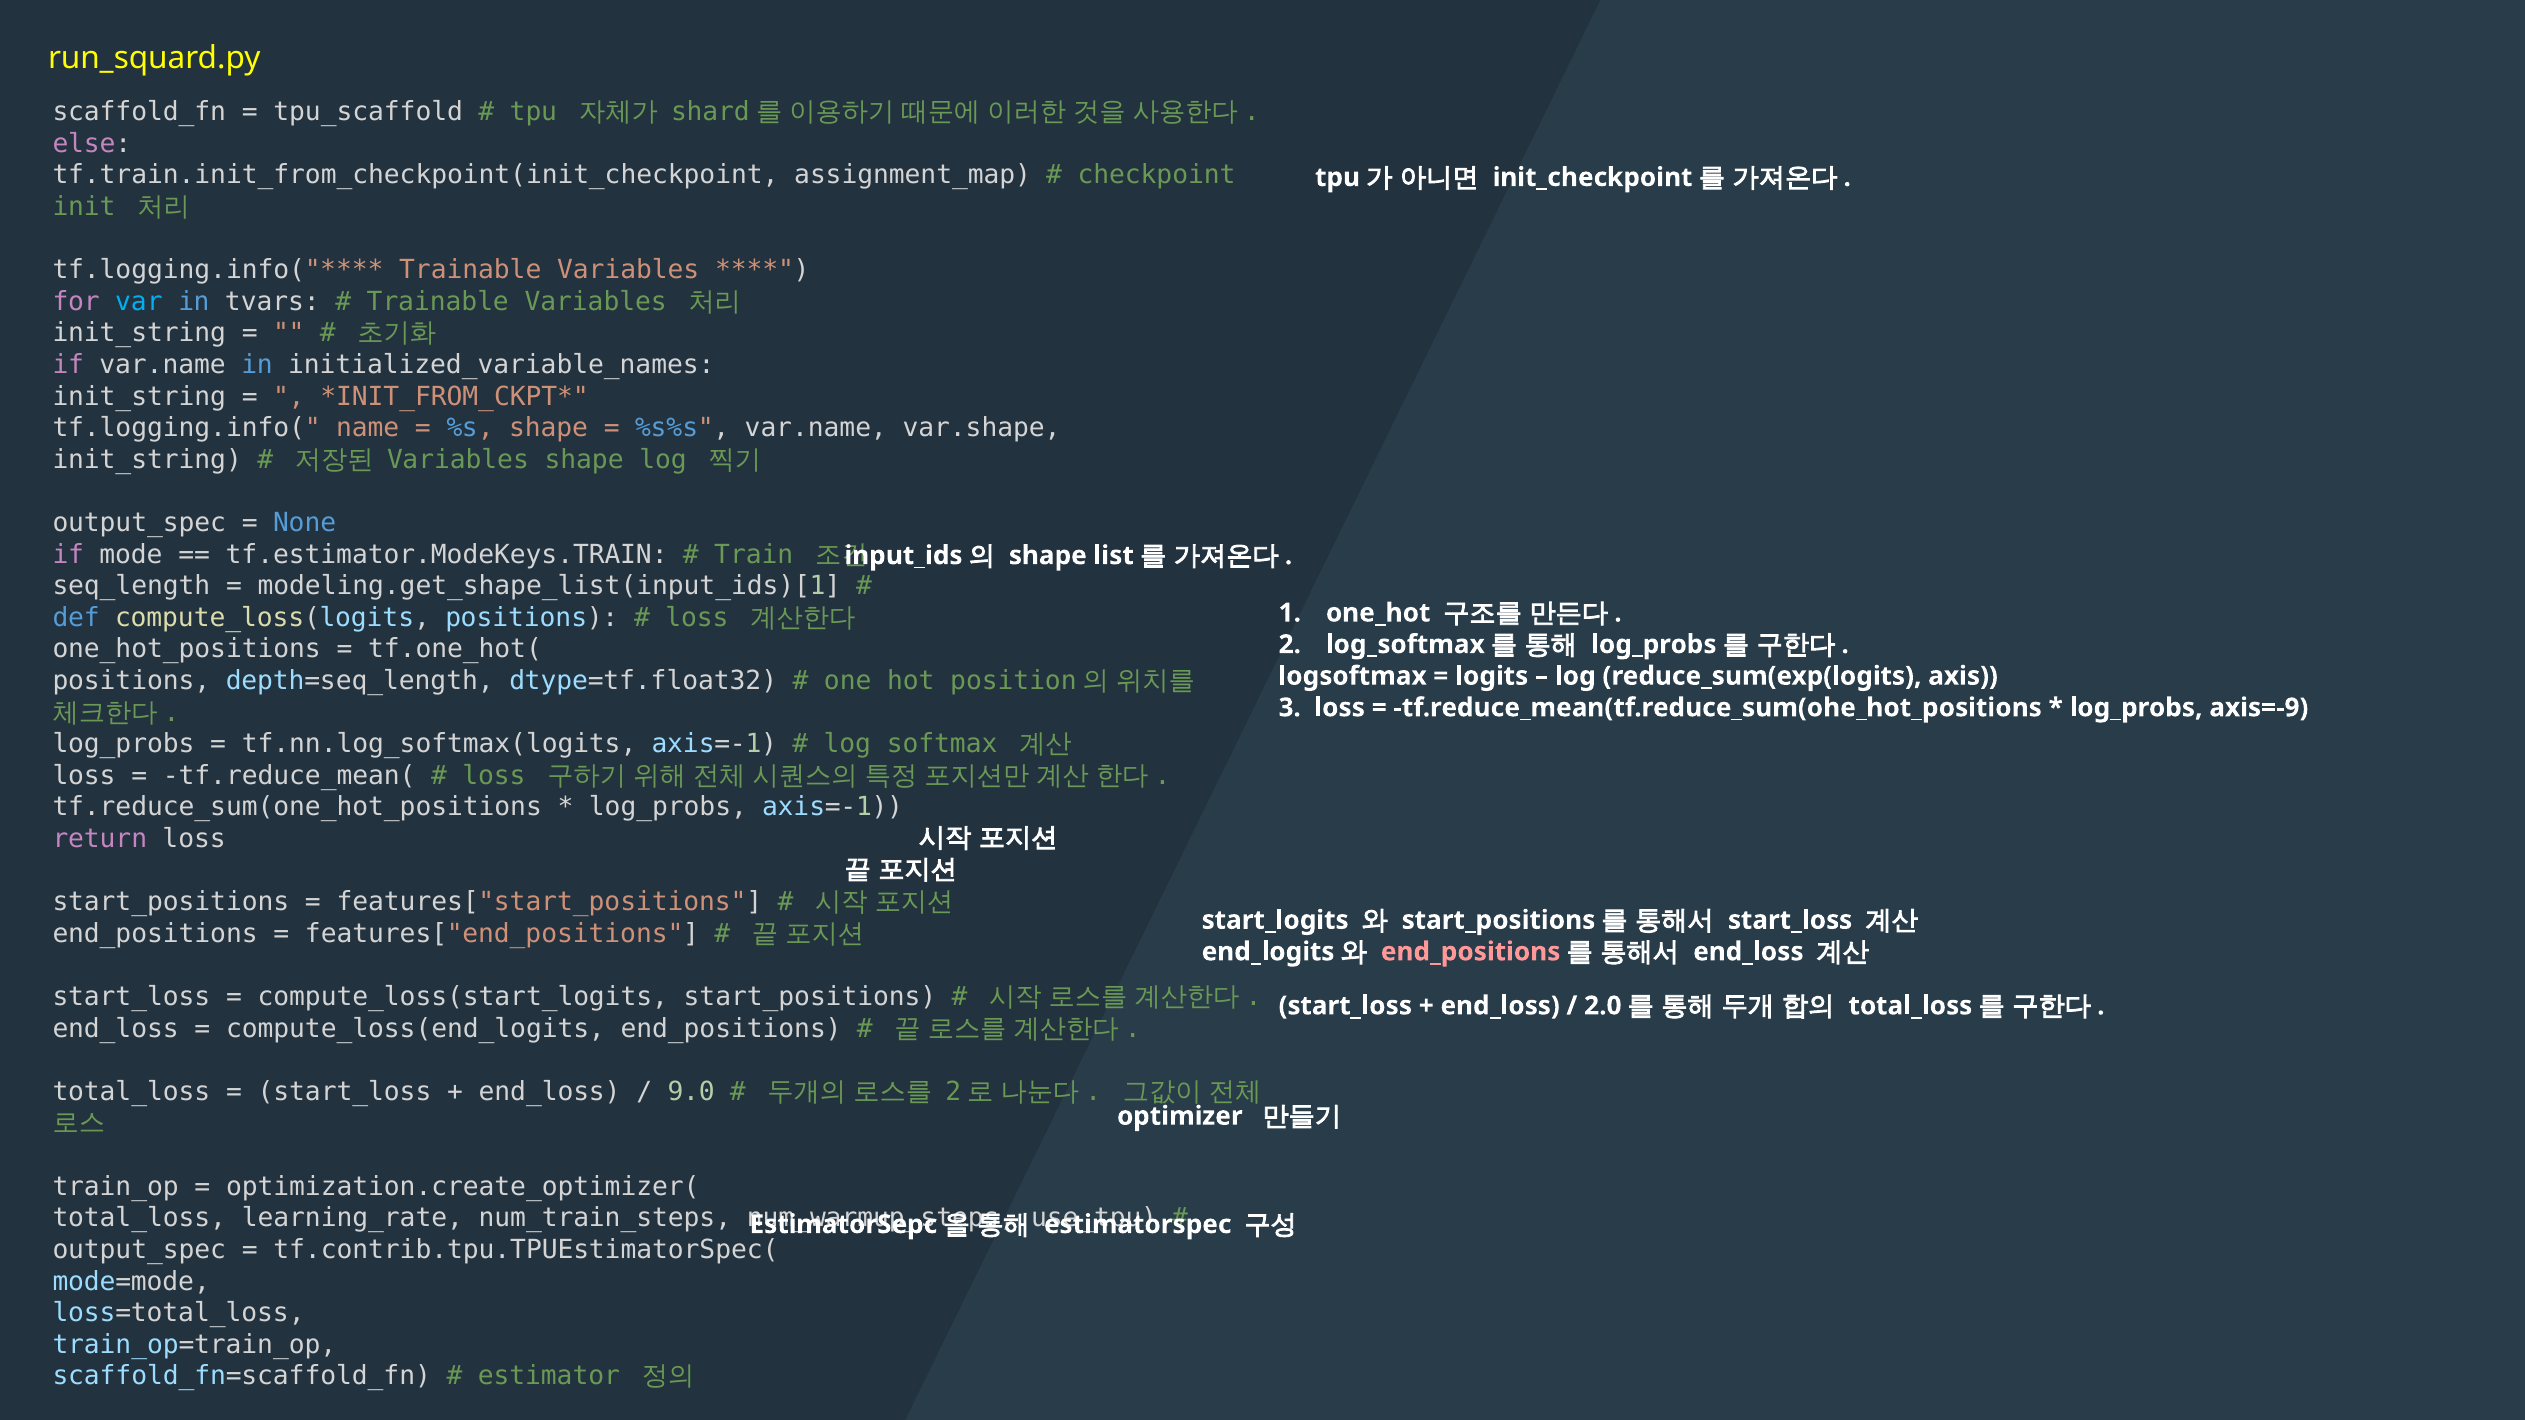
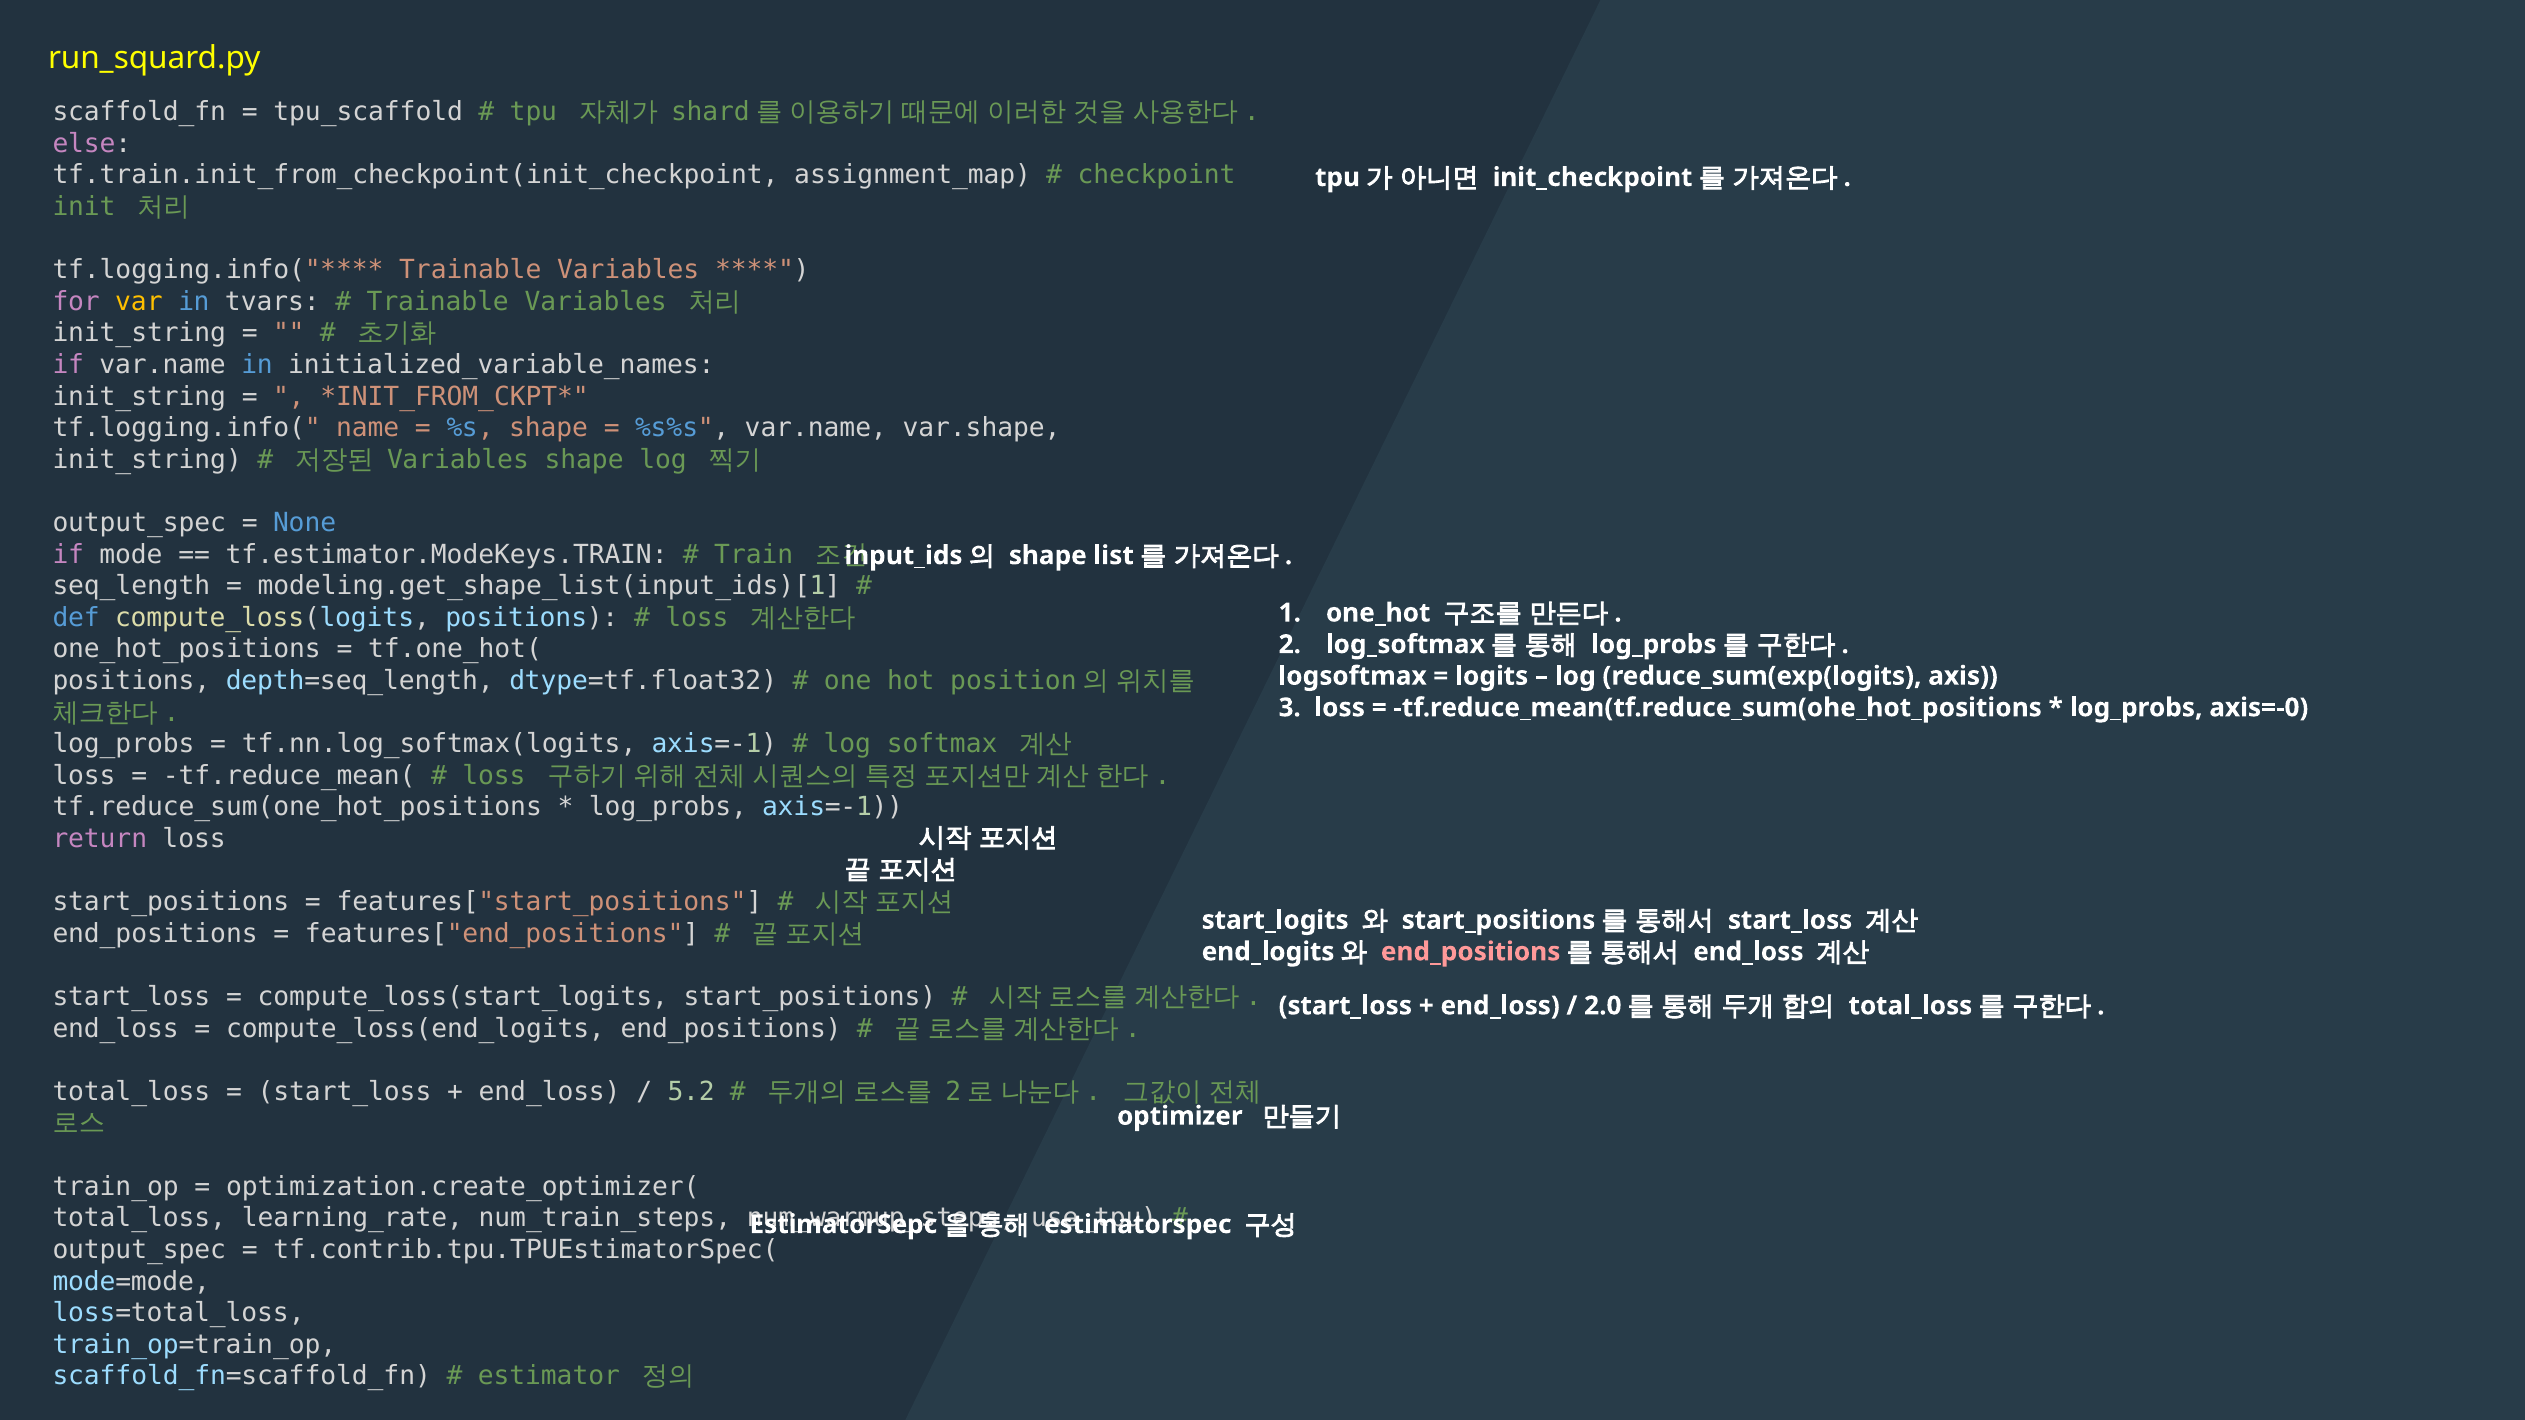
var colour: light blue -> yellow
axis=-9: axis=-9 -> axis=-0
9.0: 9.0 -> 5.2
